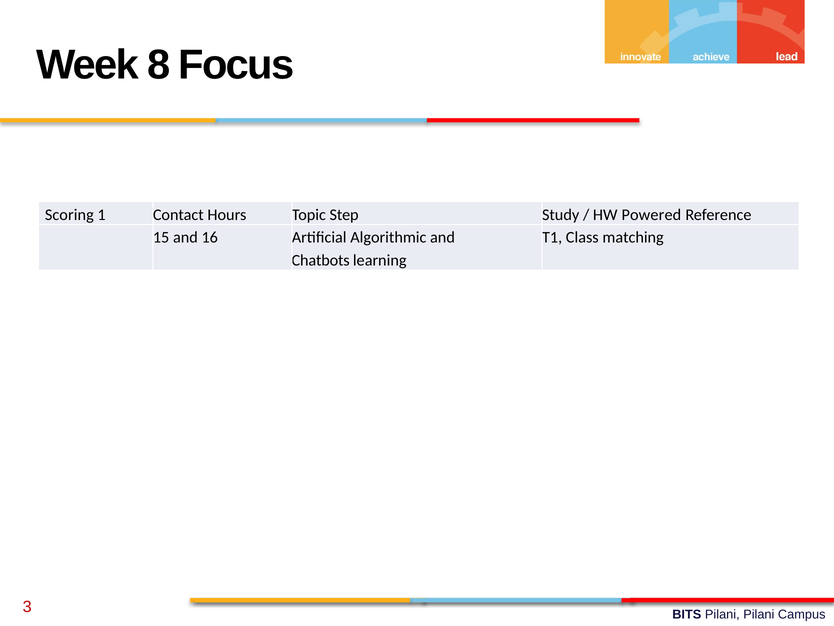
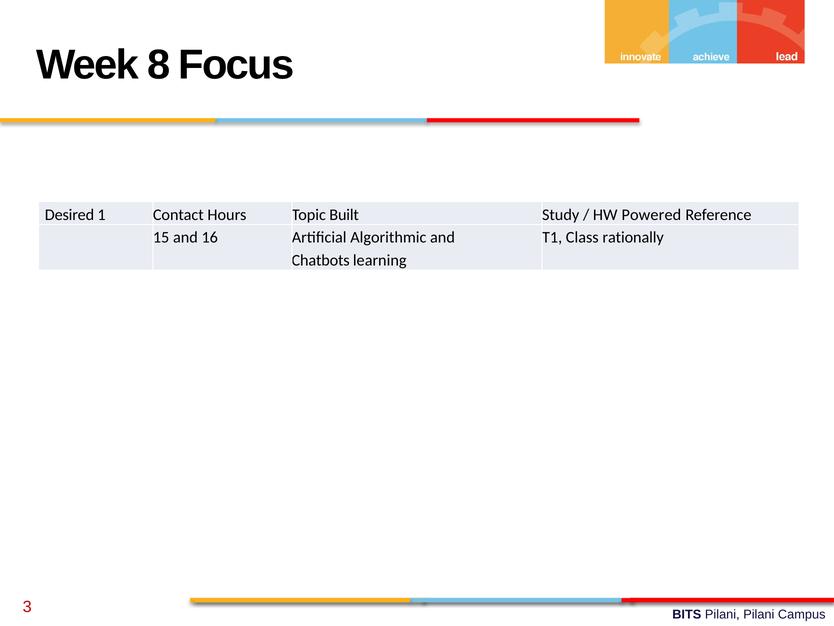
Scoring: Scoring -> Desired
Step: Step -> Built
matching: matching -> rationally
